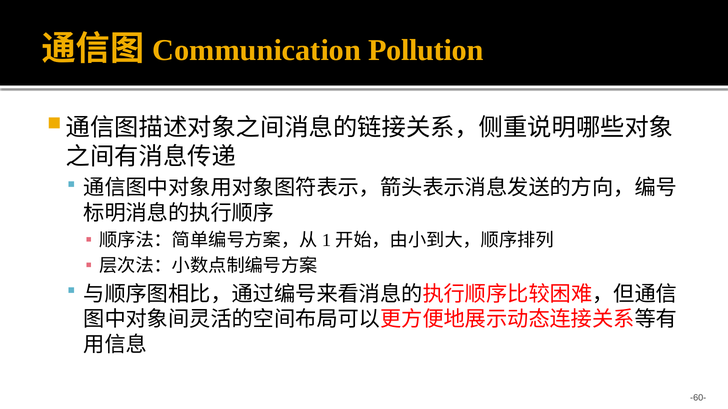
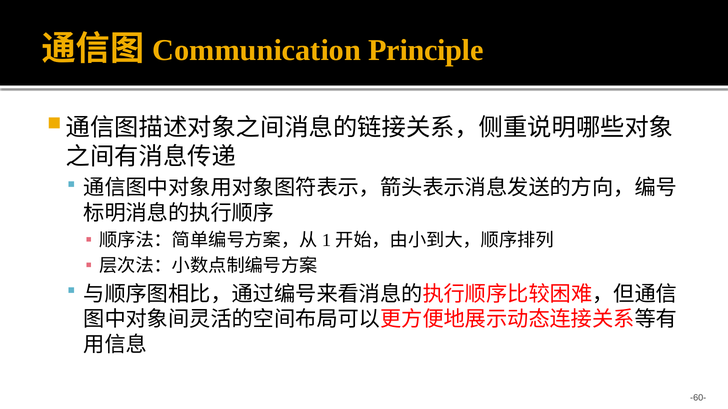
Pollution: Pollution -> Principle
